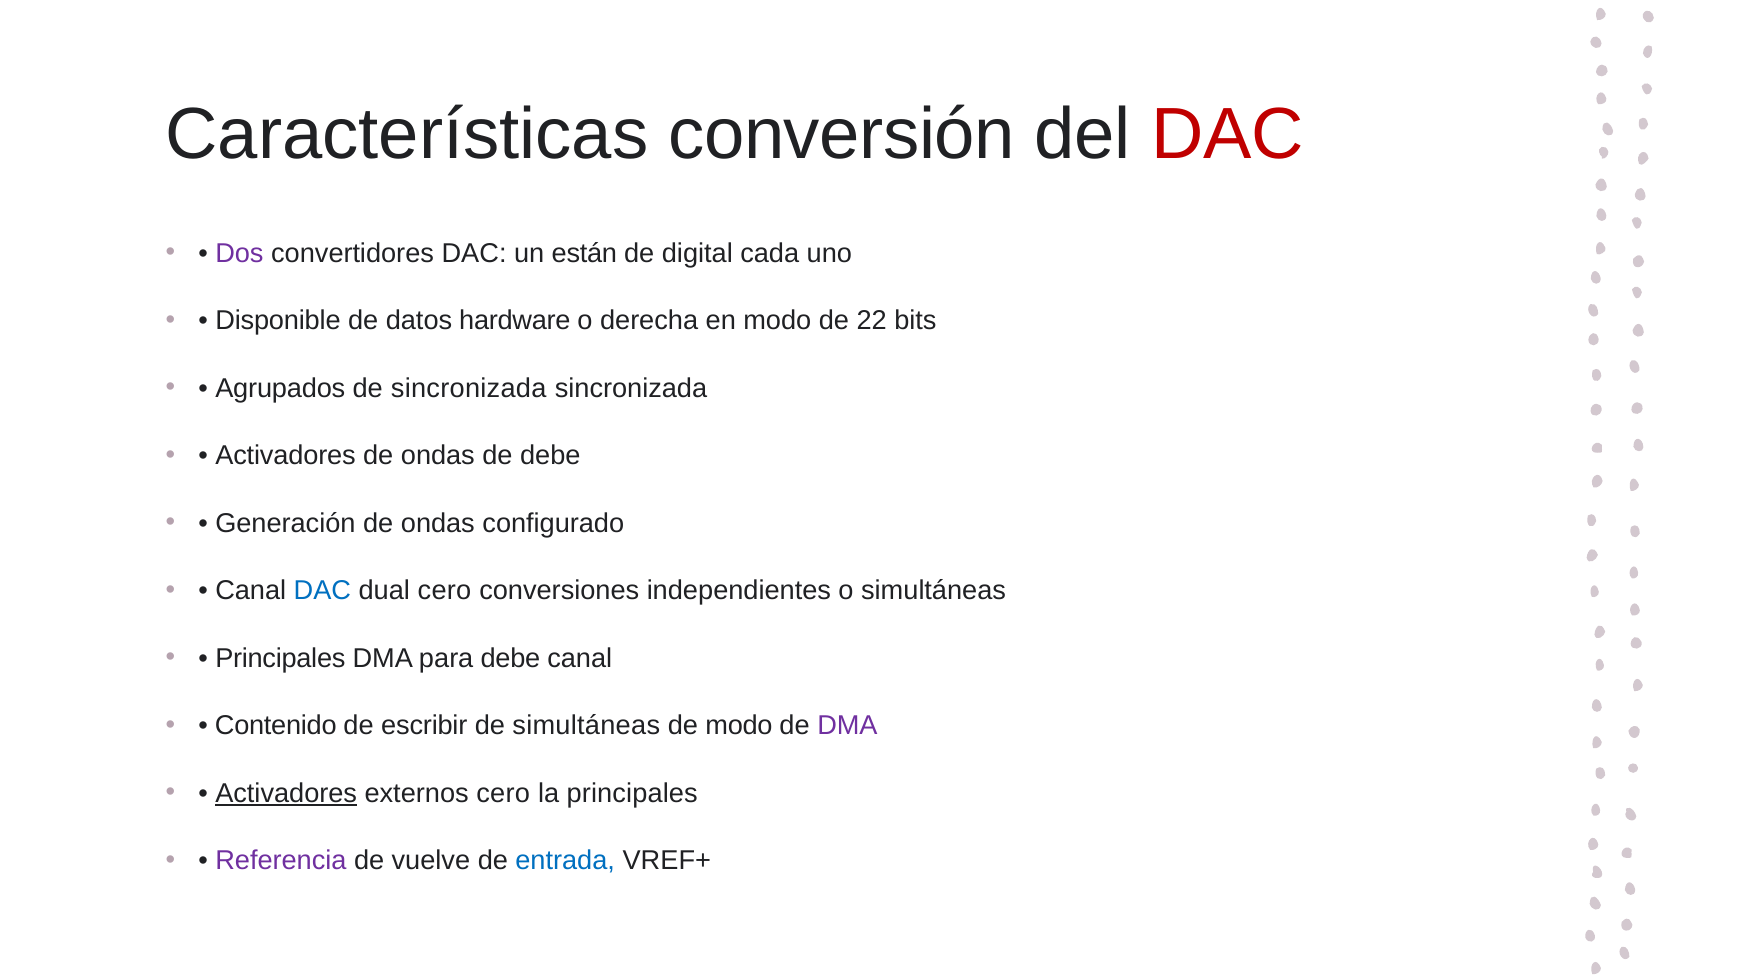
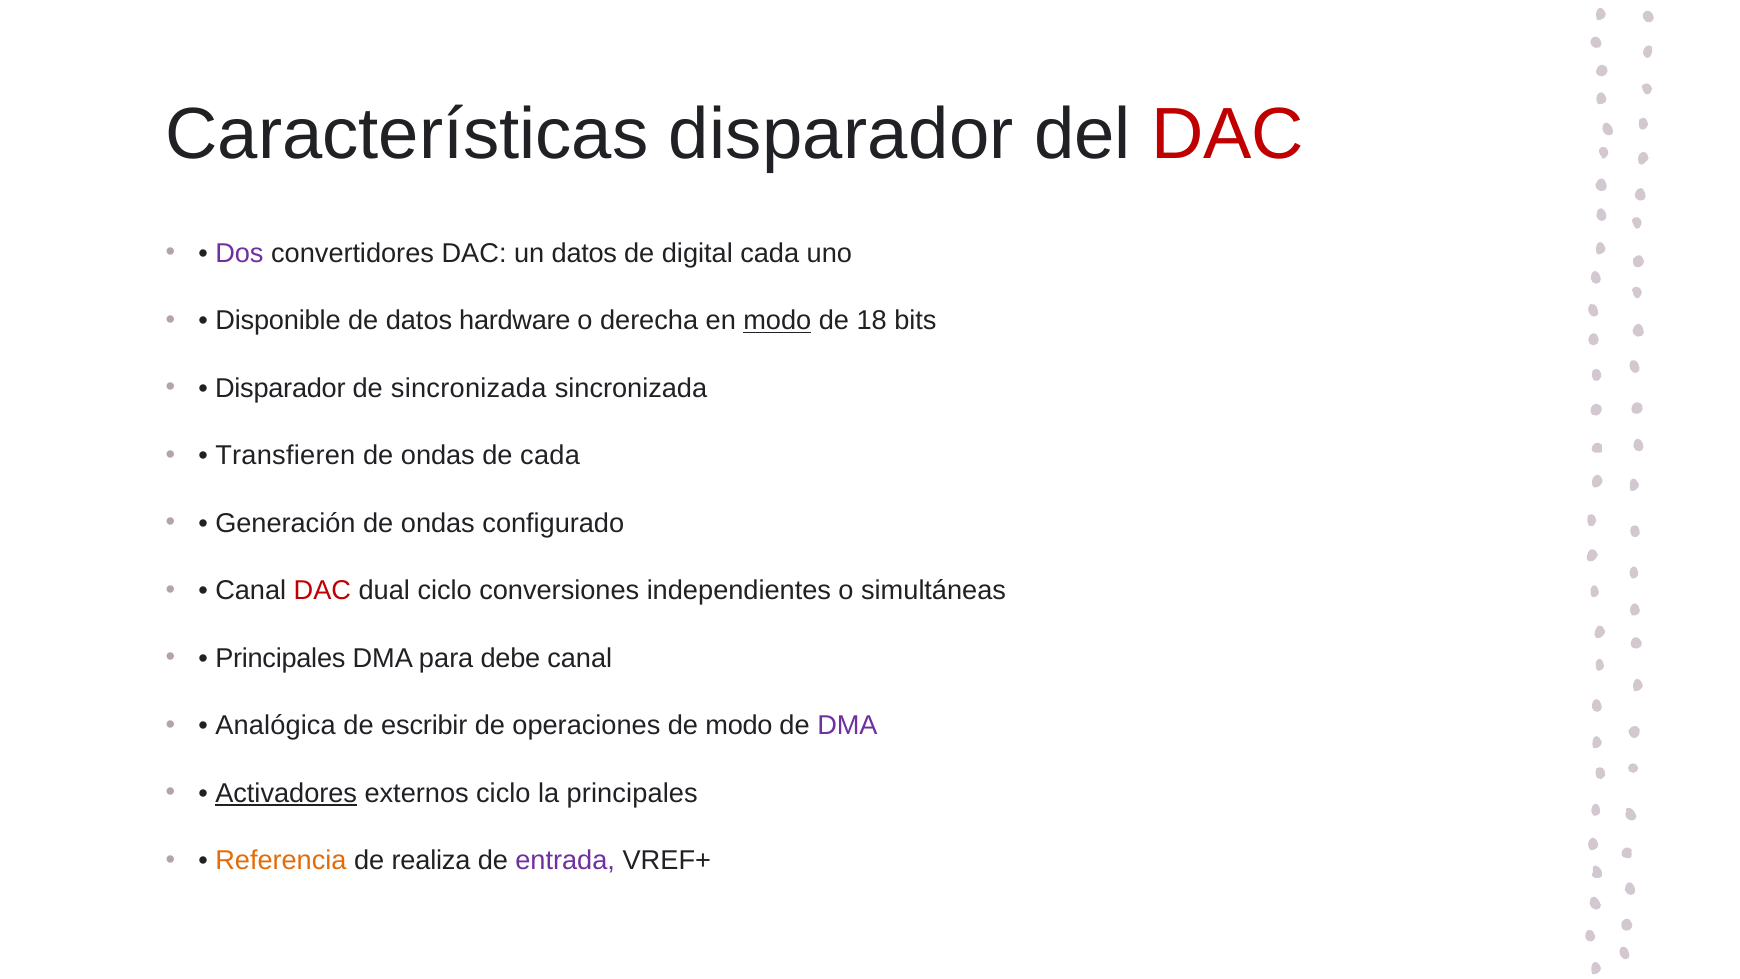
Características conversión: conversión -> disparador
un están: están -> datos
modo at (777, 321) underline: none -> present
22: 22 -> 18
Agrupados at (280, 388): Agrupados -> Disparador
Activadores at (286, 456): Activadores -> Transfieren
de debe: debe -> cada
DAC at (322, 591) colour: blue -> red
dual cero: cero -> ciclo
Contenido: Contenido -> Analógica
de simultáneas: simultáneas -> operaciones
externos cero: cero -> ciclo
Referencia colour: purple -> orange
vuelve: vuelve -> realiza
entrada colour: blue -> purple
